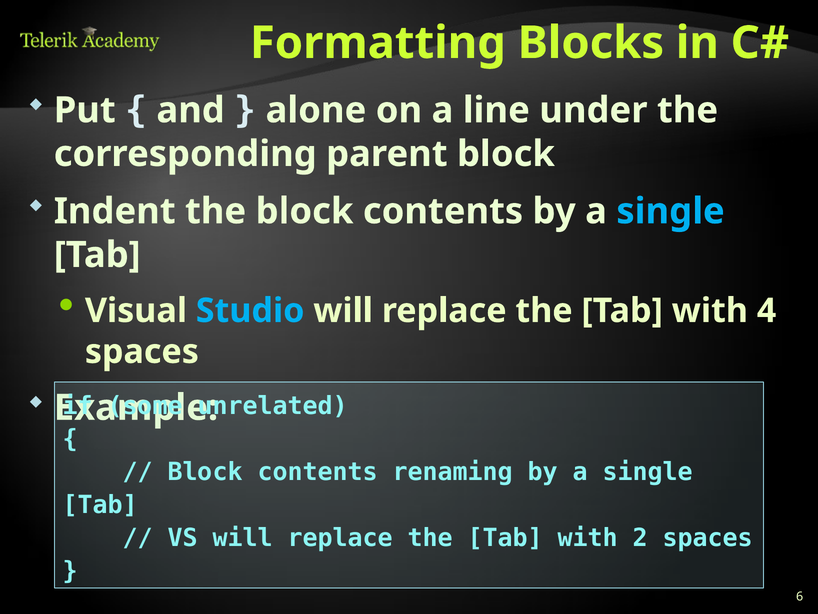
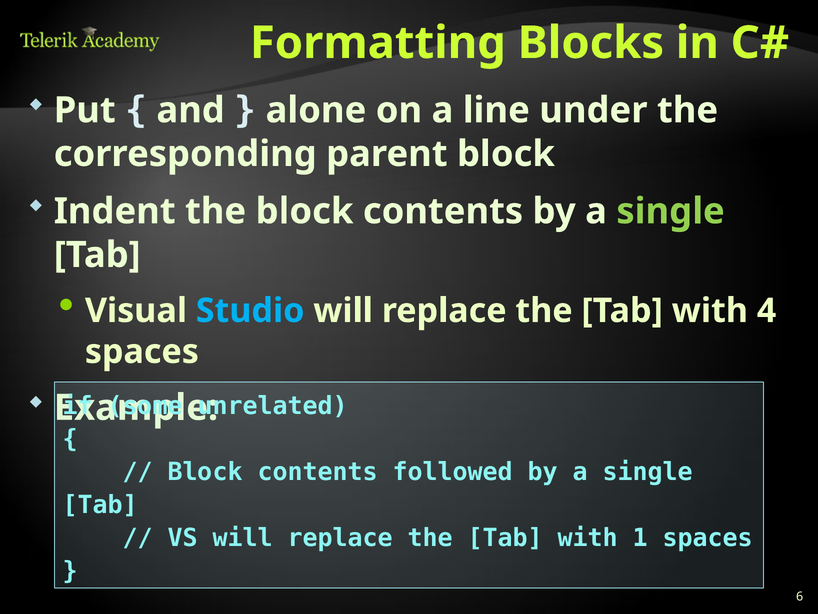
single at (671, 211) colour: light blue -> light green
renaming: renaming -> followed
2: 2 -> 1
